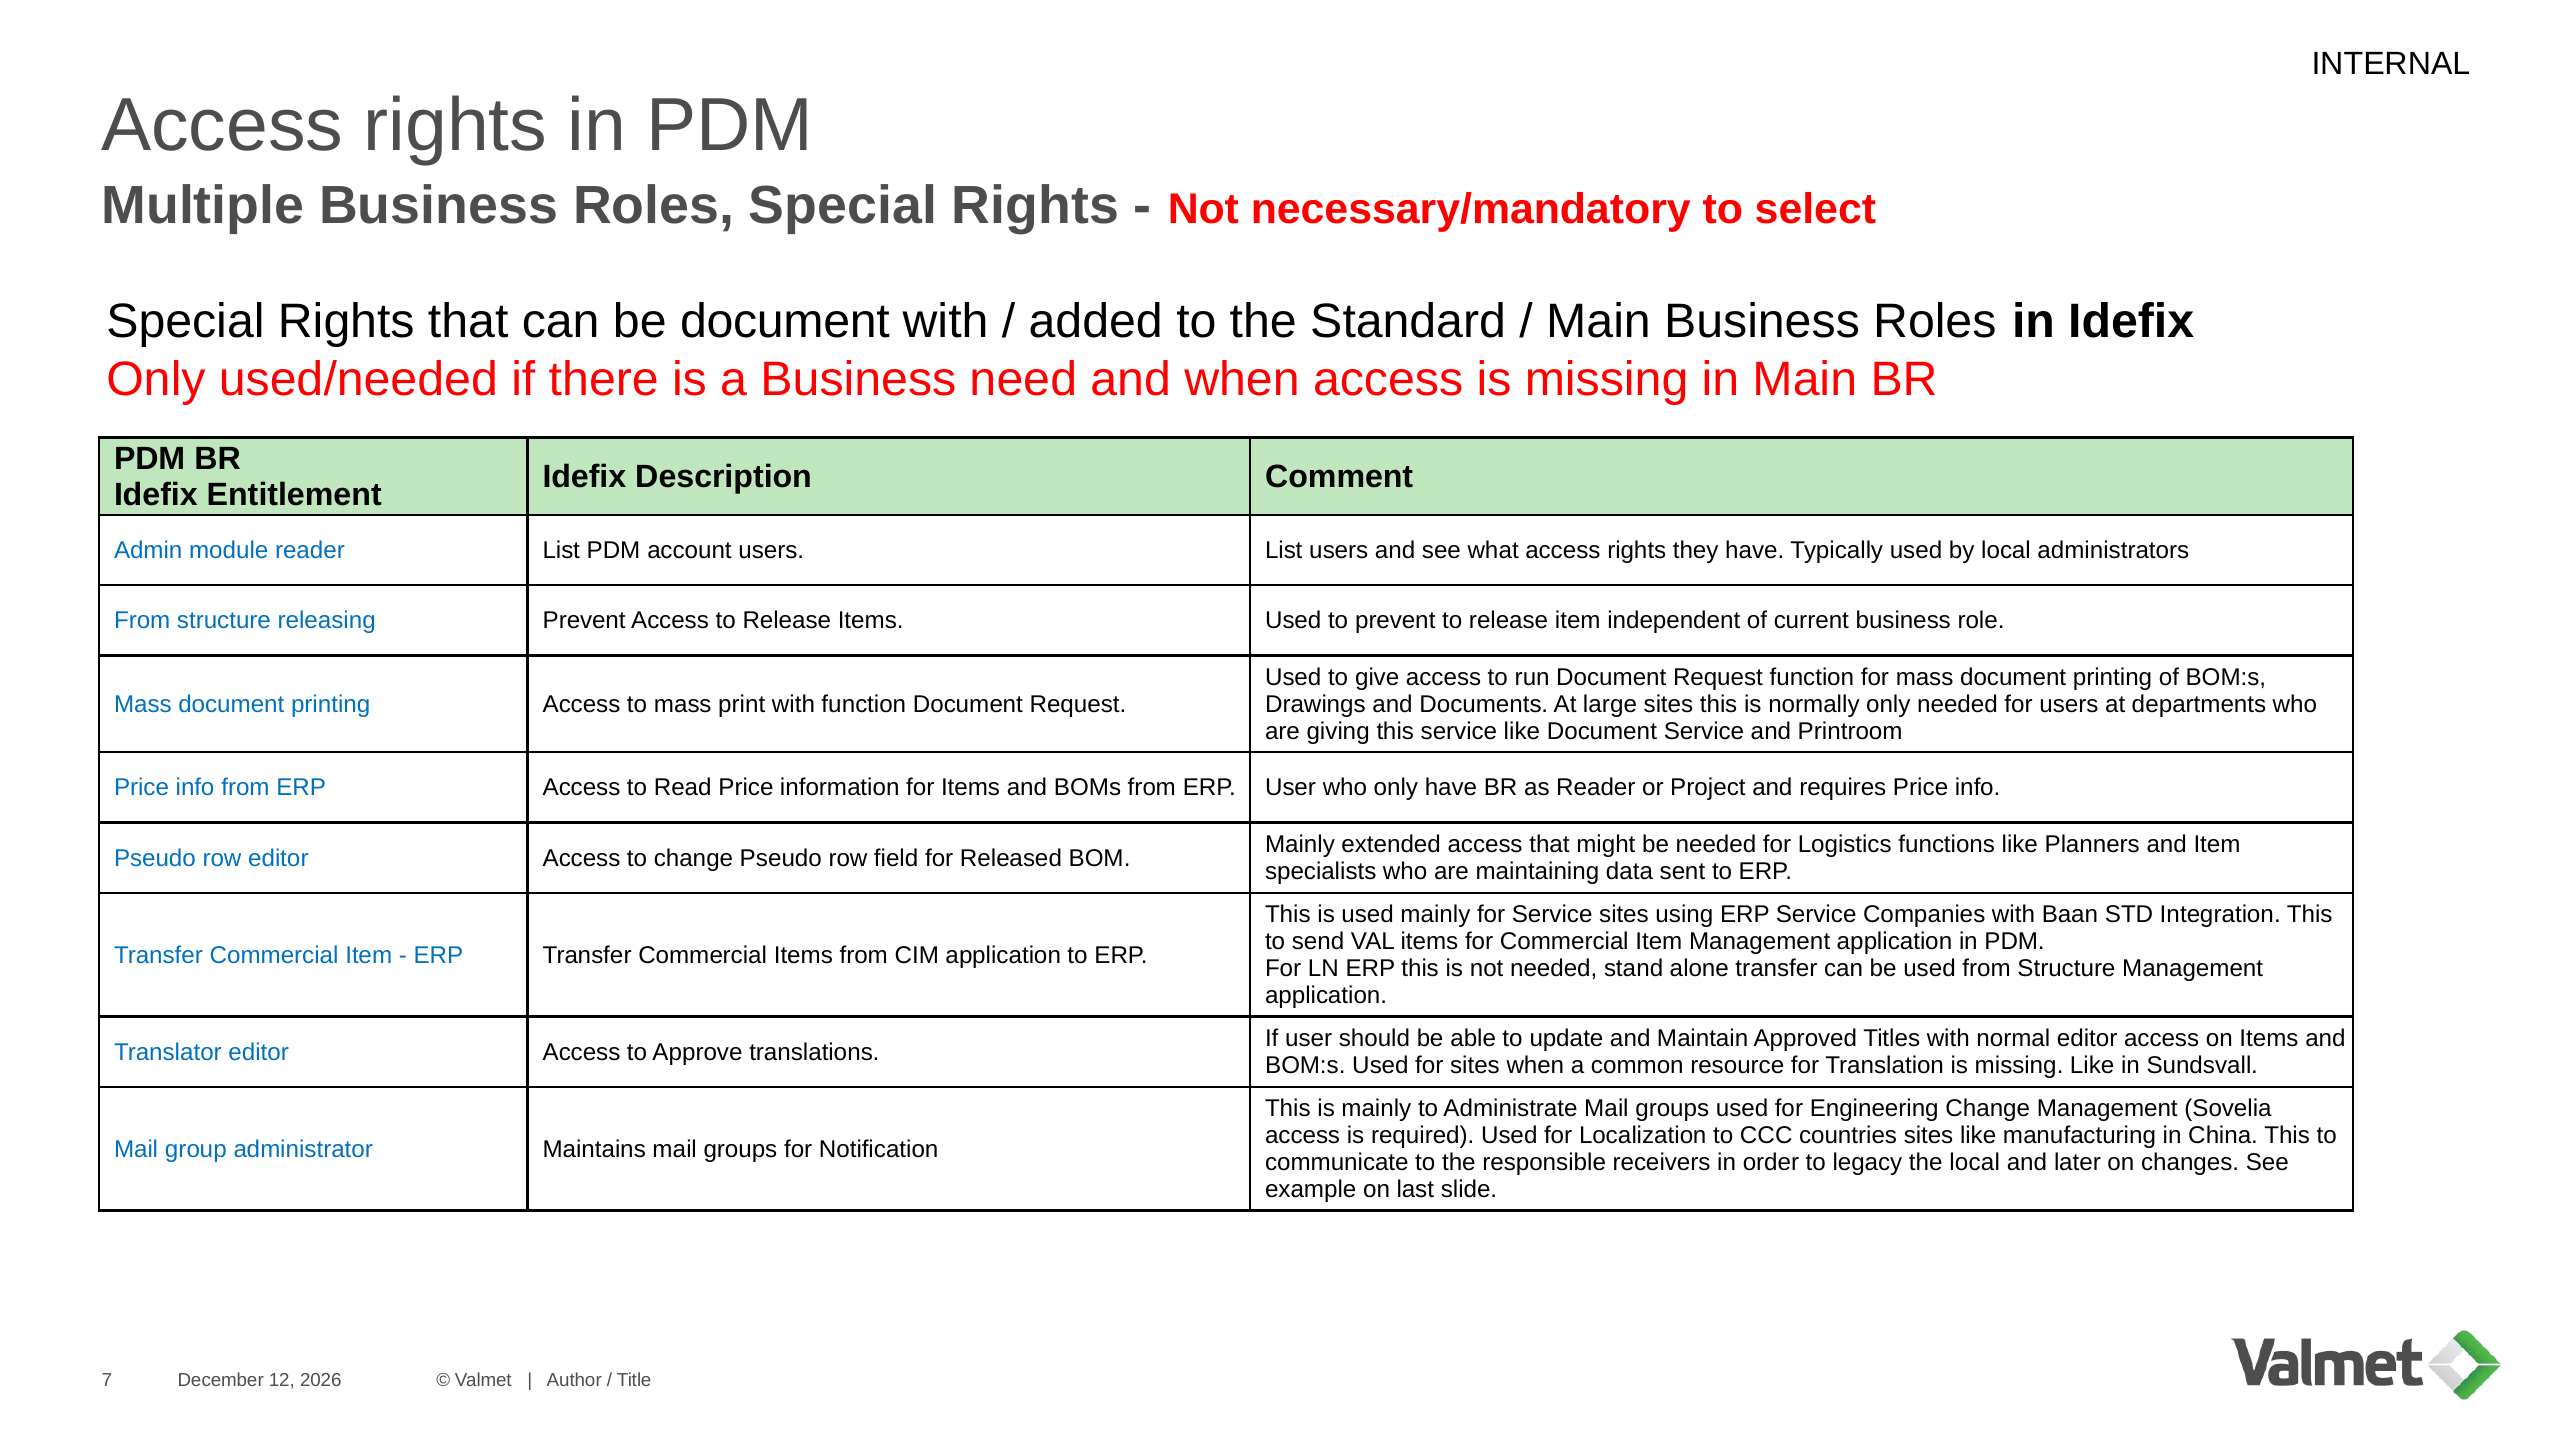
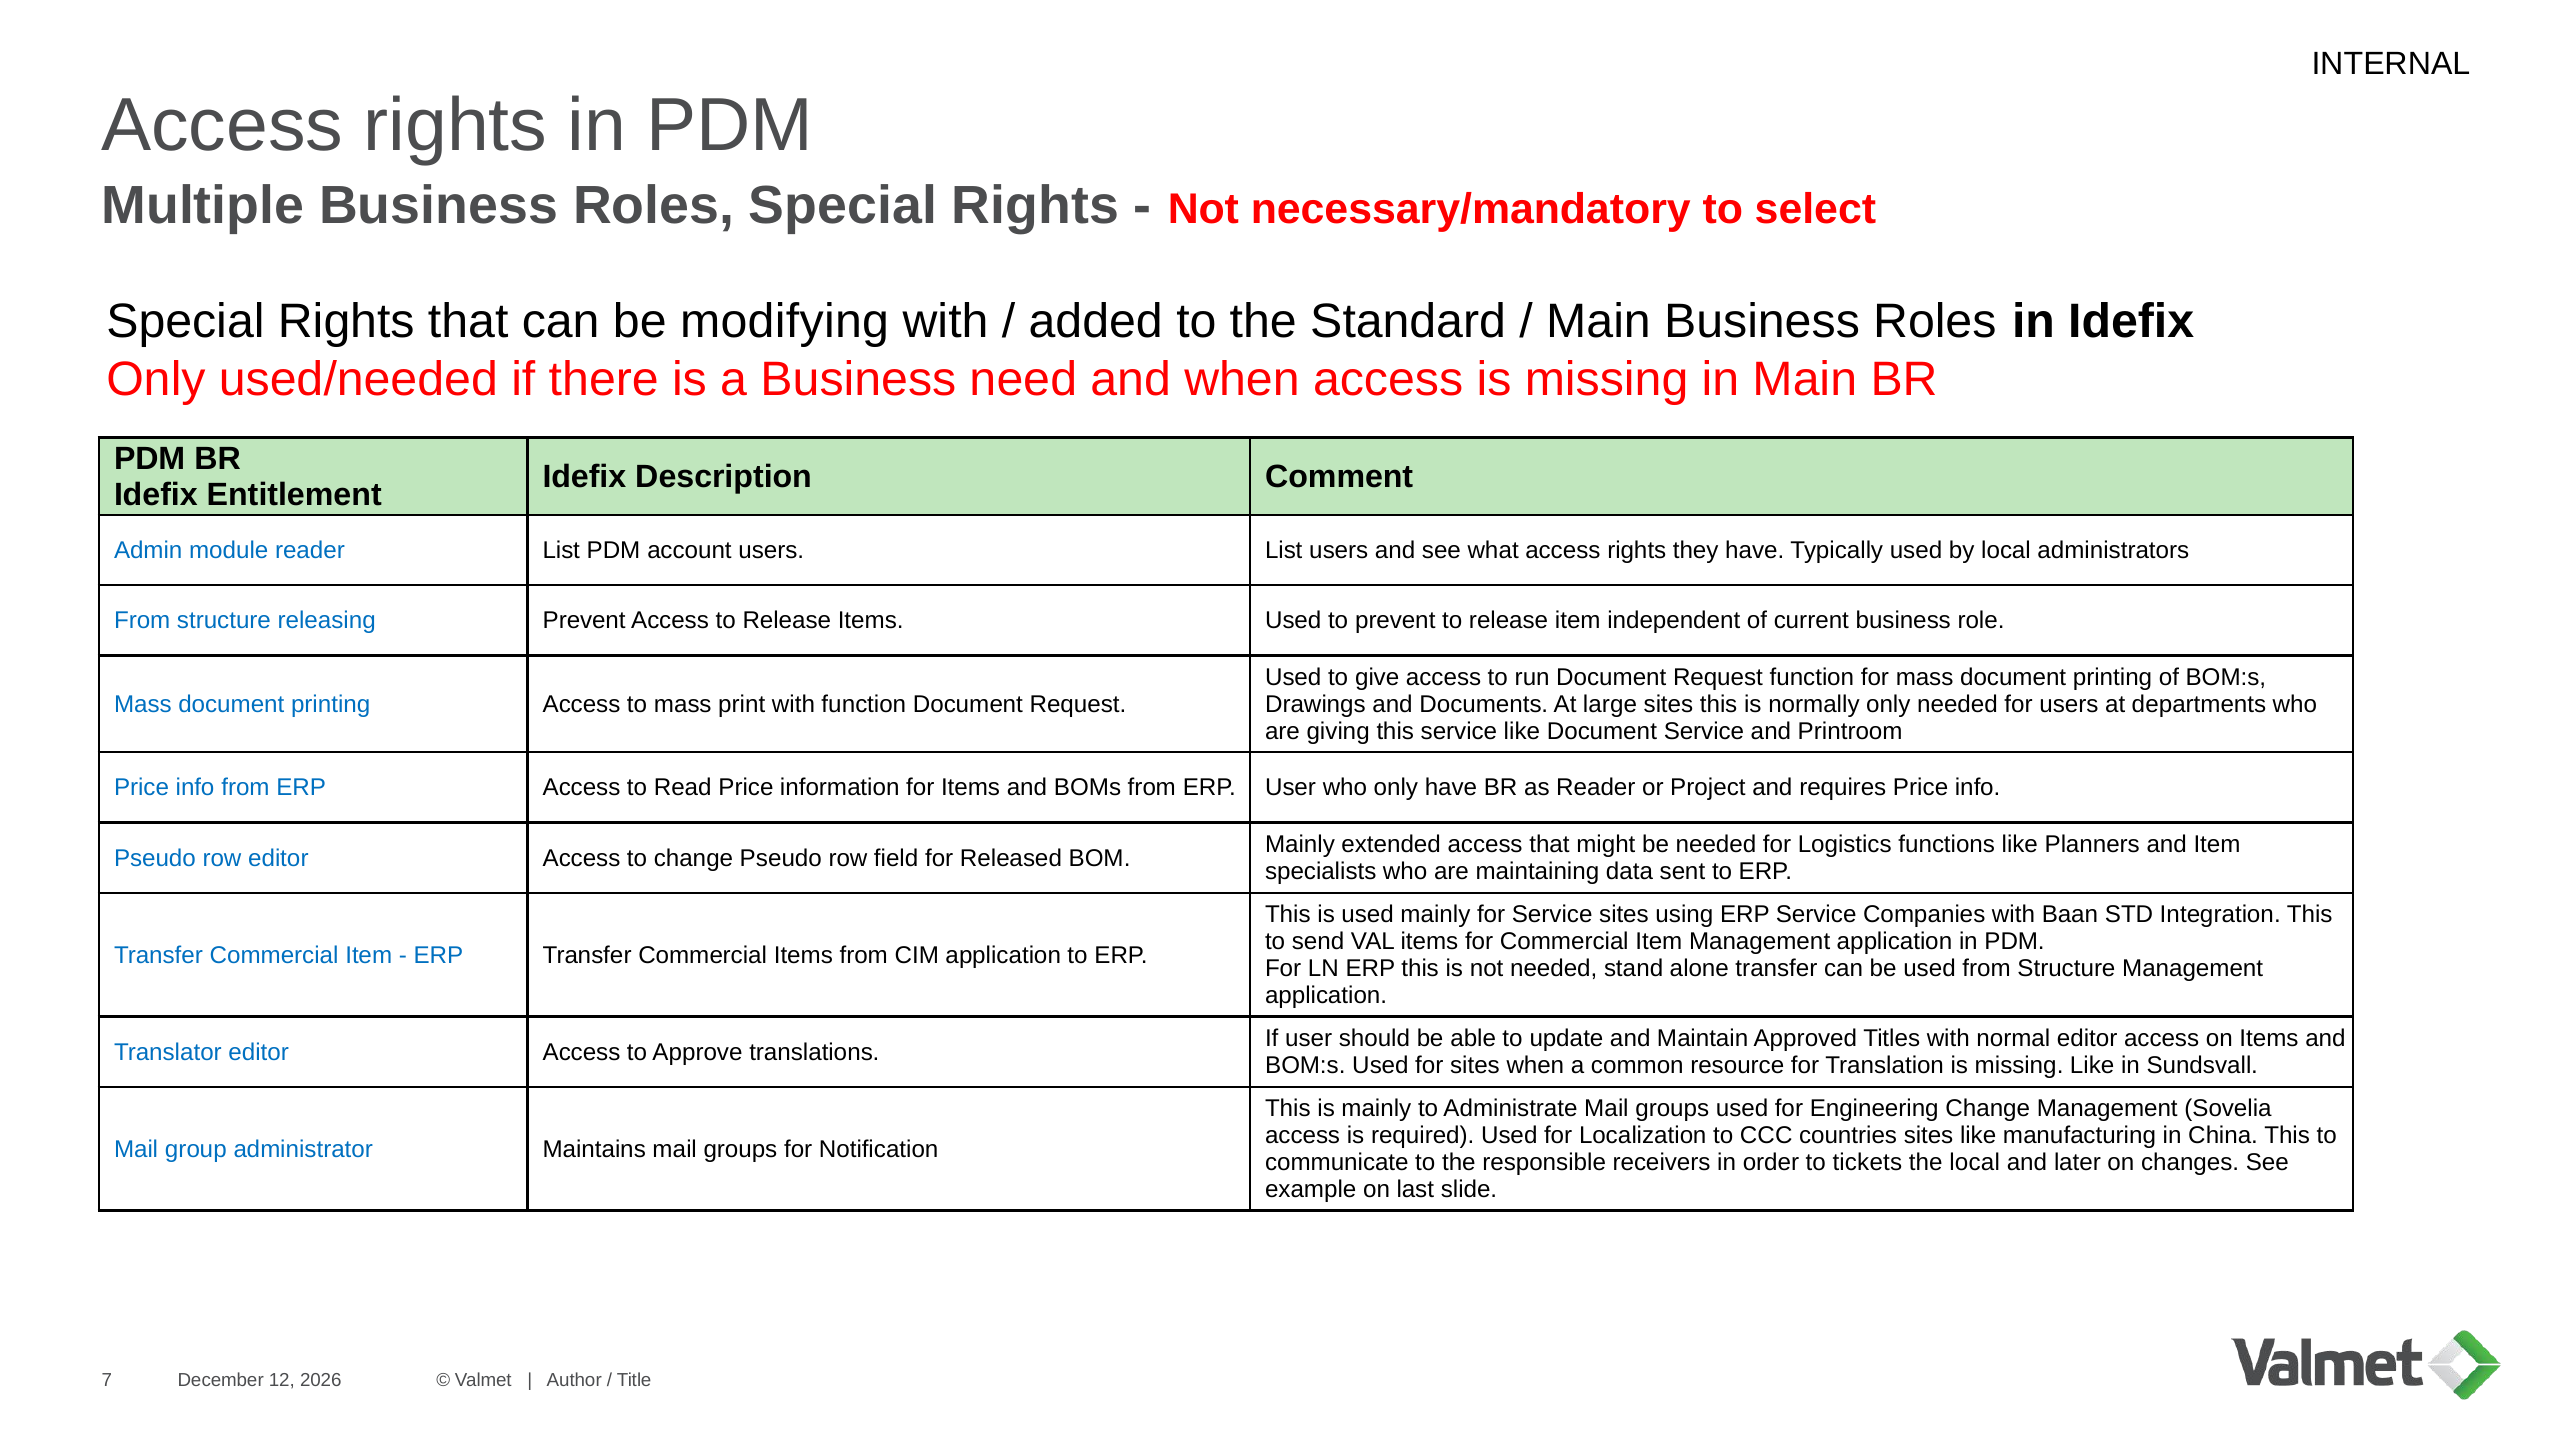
be document: document -> modifying
legacy: legacy -> tickets
